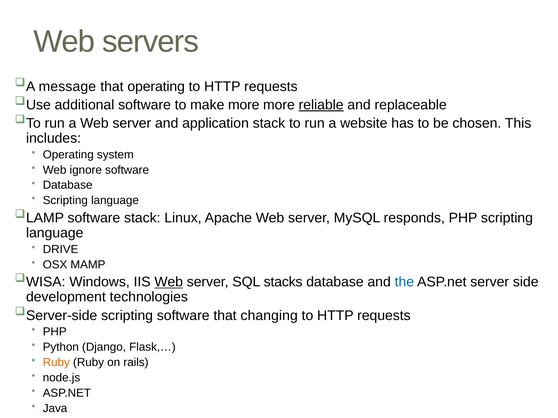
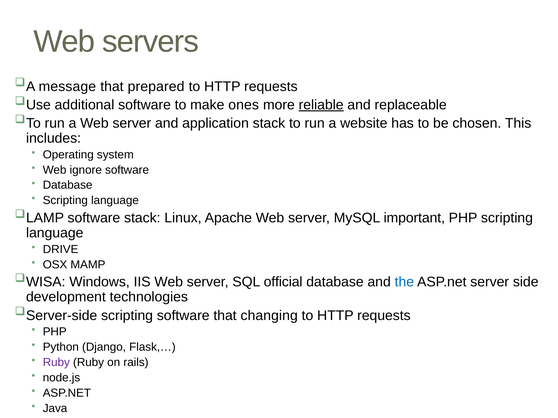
that operating: operating -> prepared
make more: more -> ones
responds: responds -> important
Web at (169, 282) underline: present -> none
stacks: stacks -> official
Ruby at (56, 363) colour: orange -> purple
